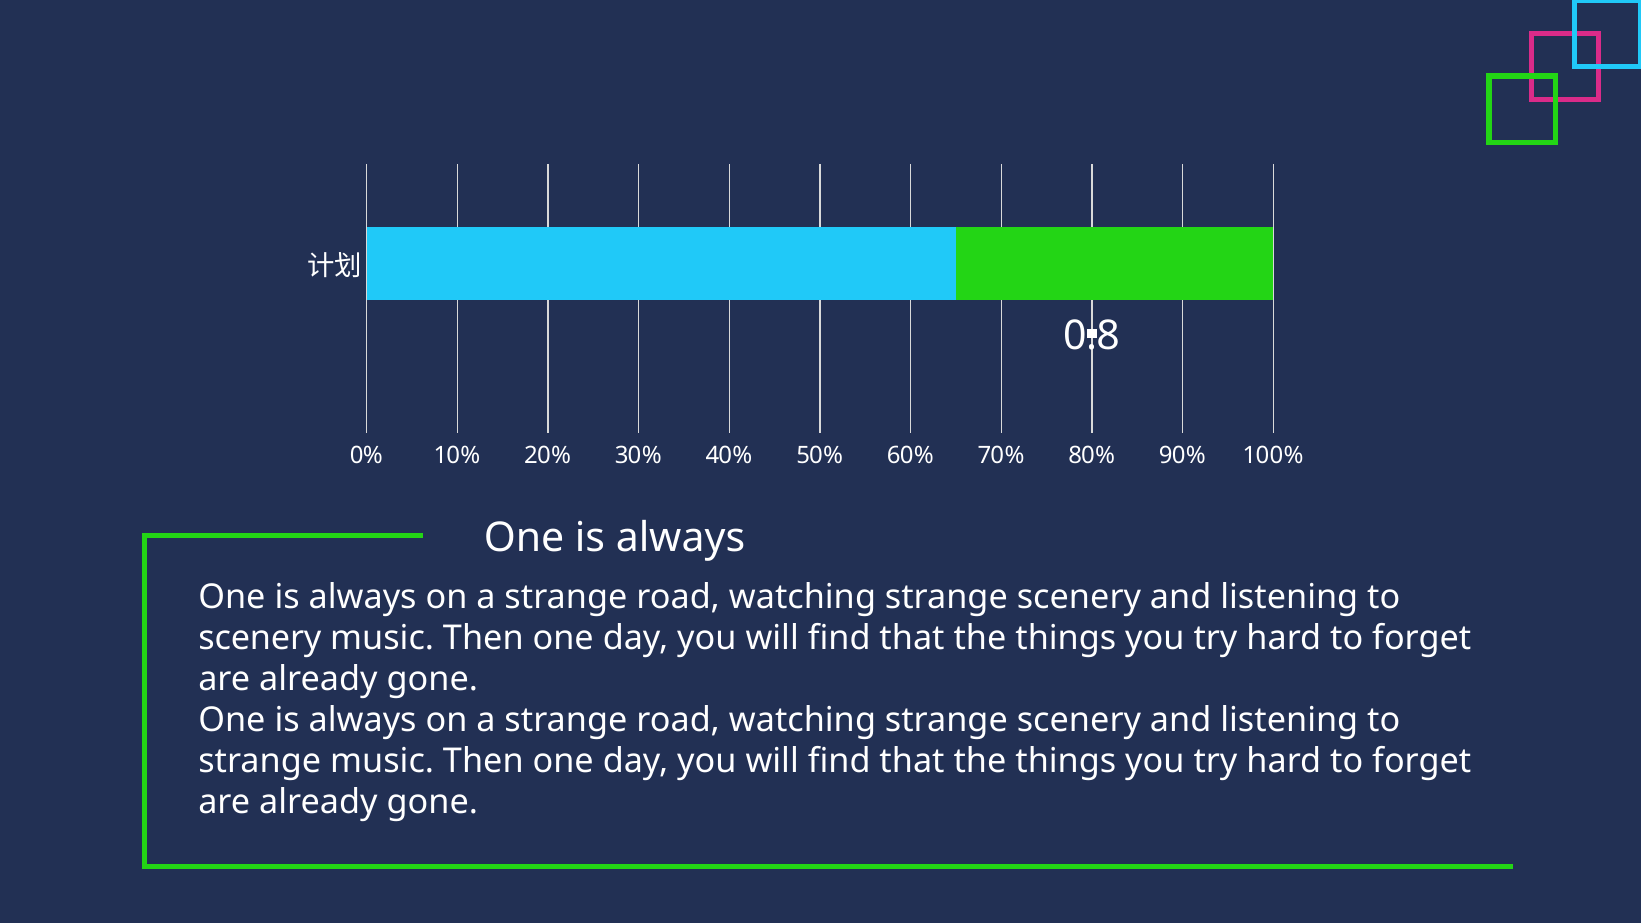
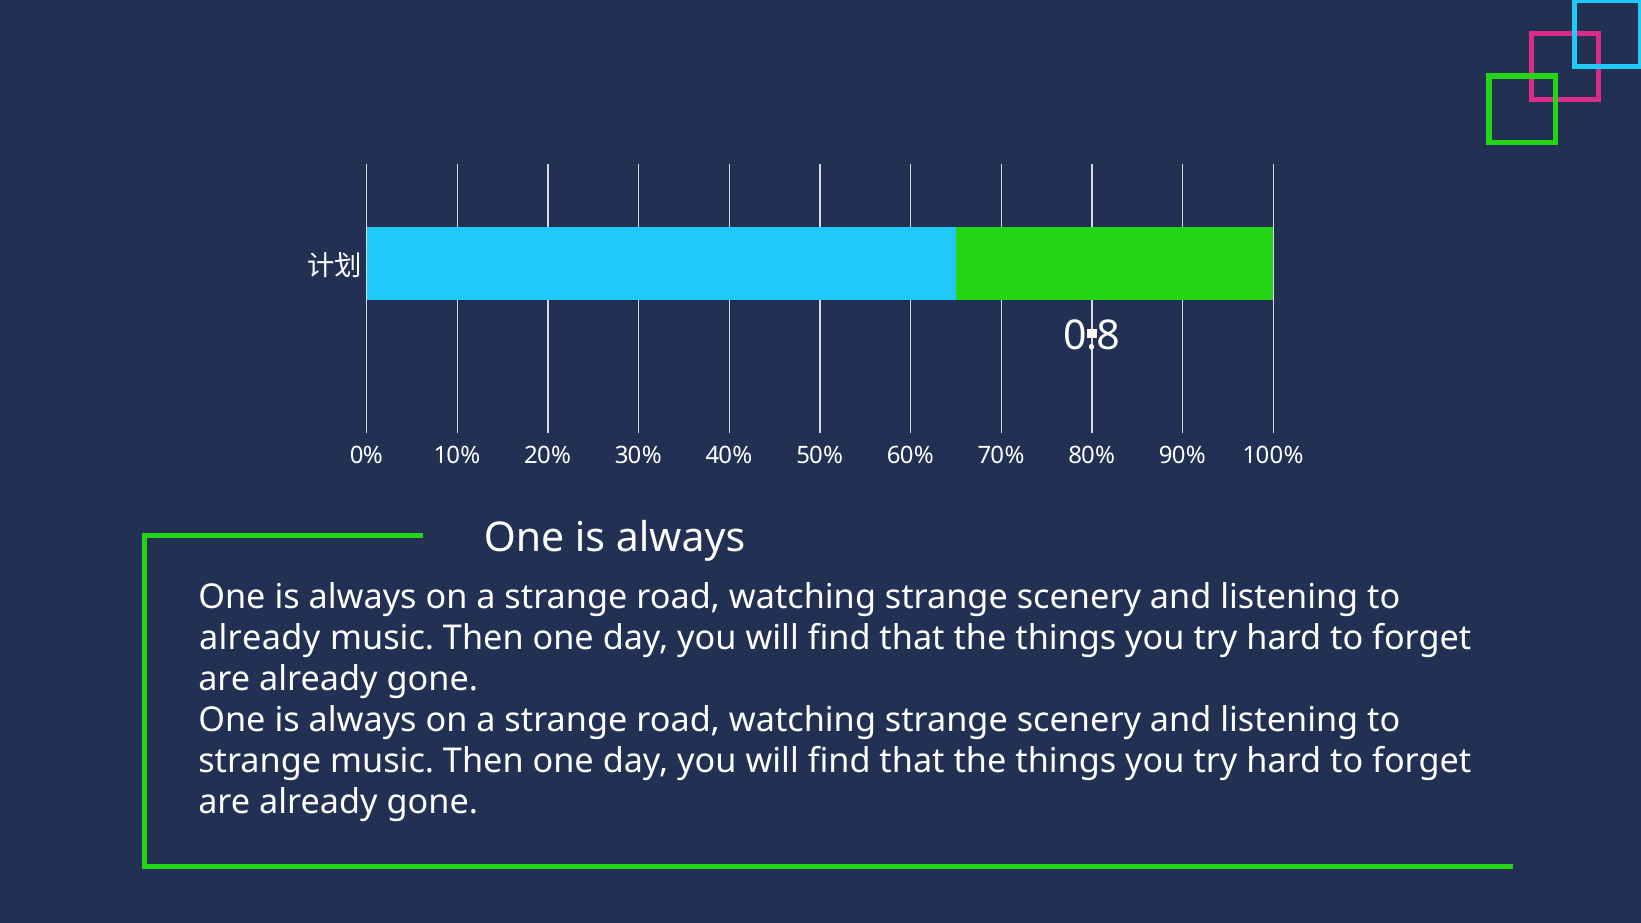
scenery at (260, 638): scenery -> already
